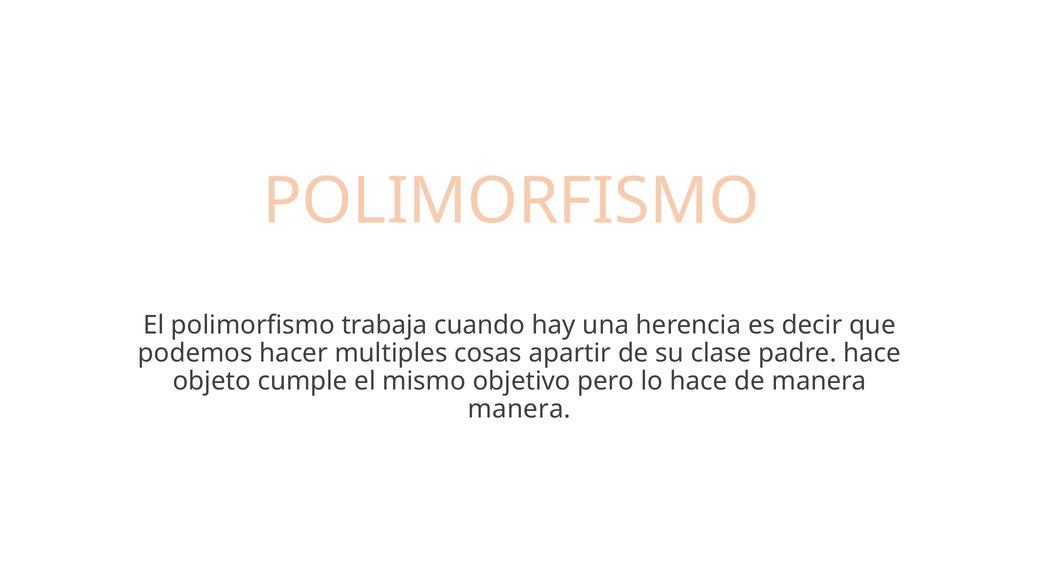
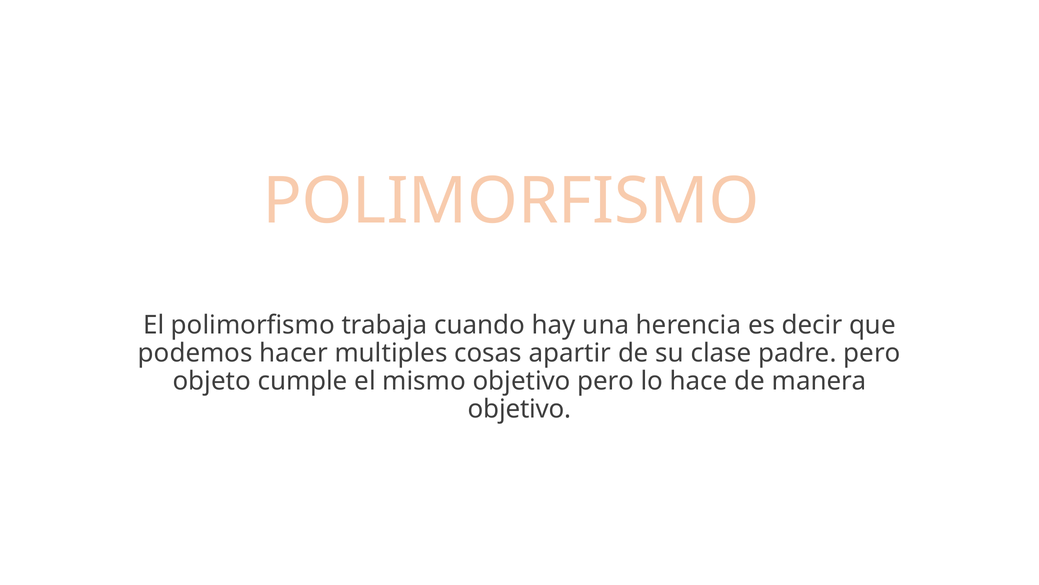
padre hace: hace -> pero
manera at (519, 409): manera -> objetivo
